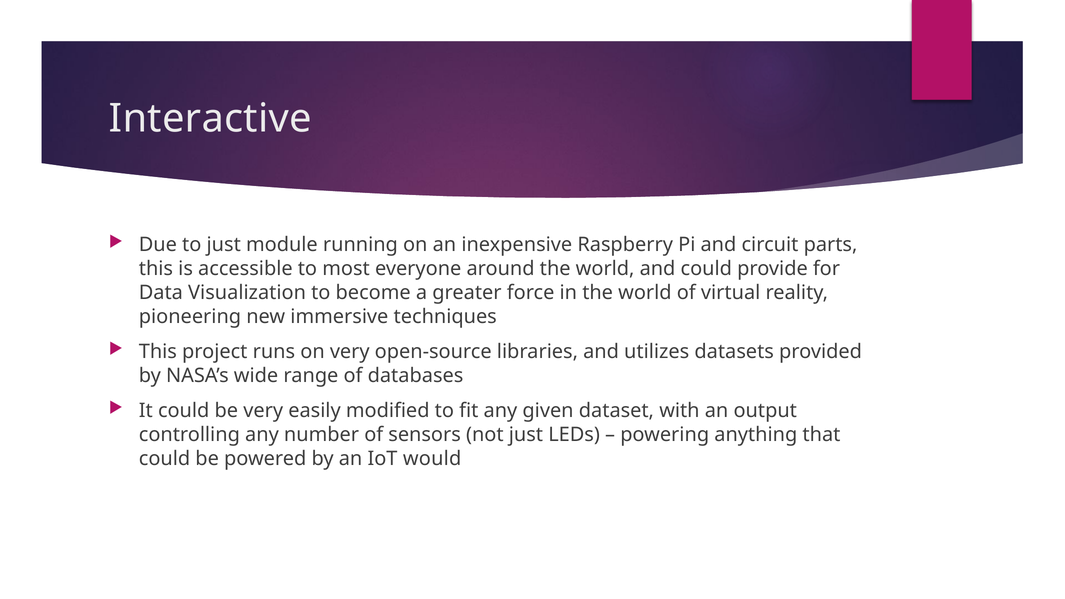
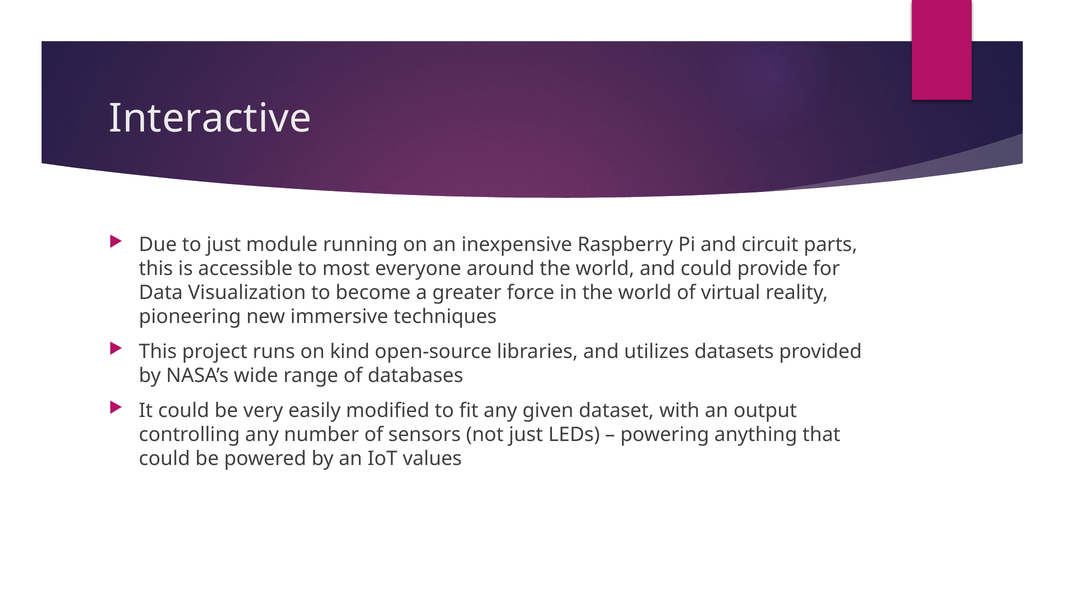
on very: very -> kind
would: would -> values
